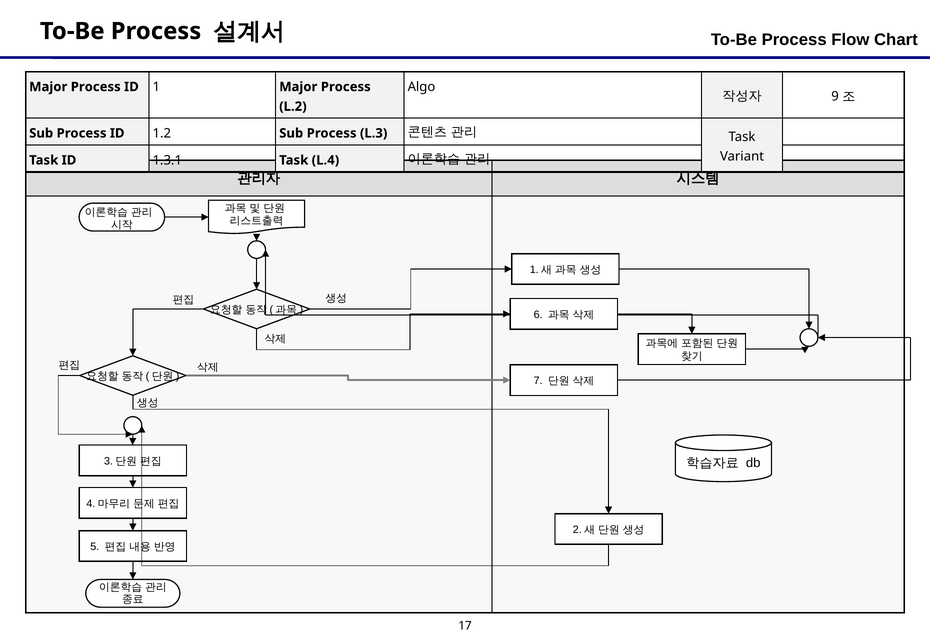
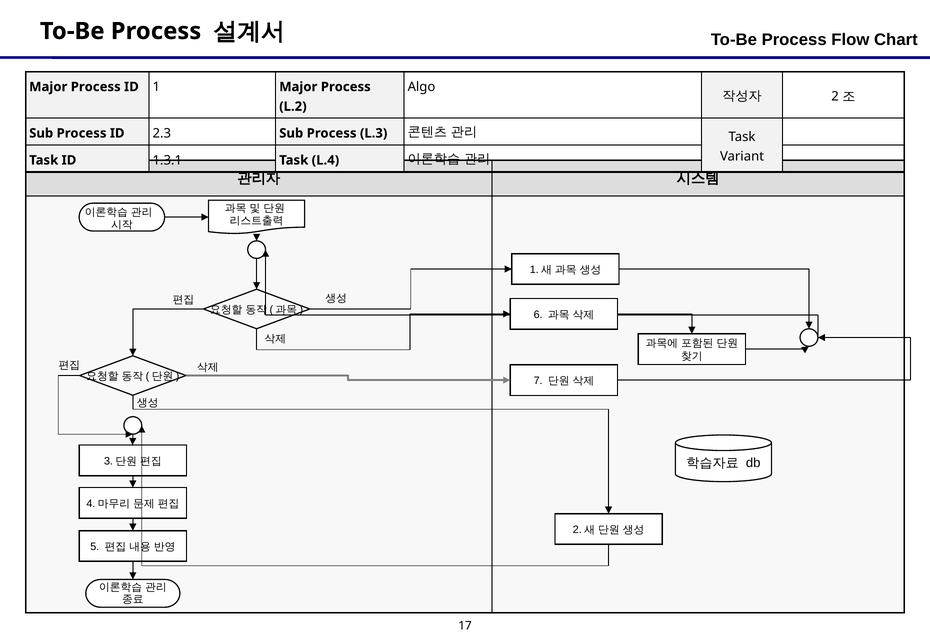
9: 9 -> 2
1.2: 1.2 -> 2.3
